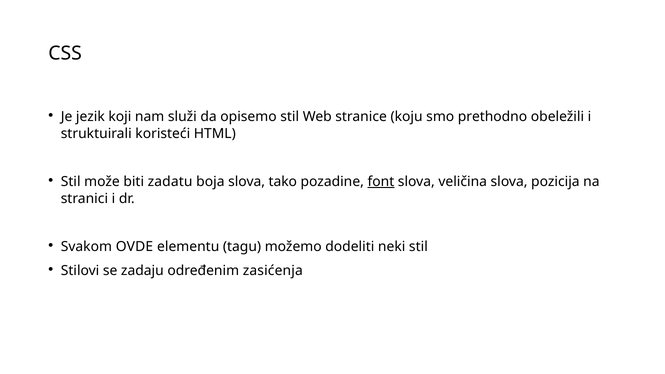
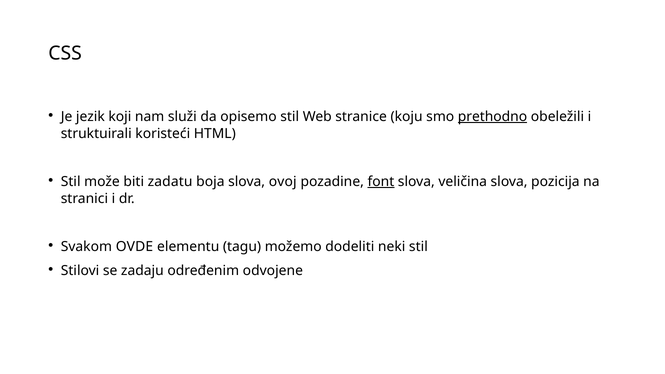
prethodno underline: none -> present
tako: tako -> ovoj
zasićenja: zasićenja -> odvojene
